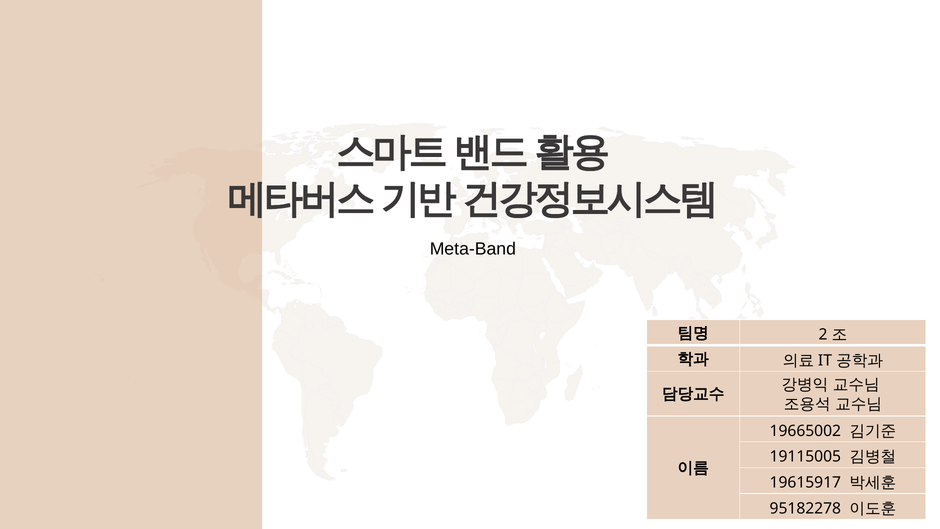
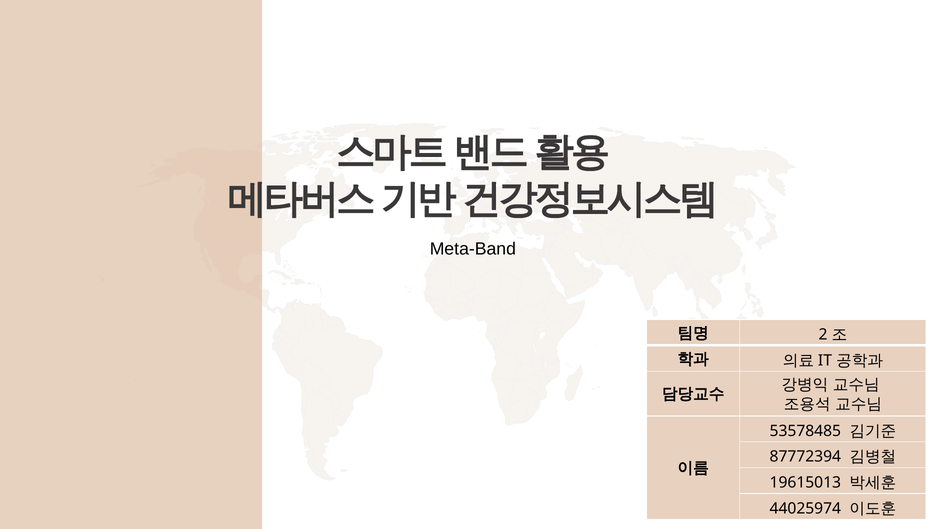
19665002: 19665002 -> 53578485
19115005: 19115005 -> 87772394
19615917: 19615917 -> 19615013
95182278: 95182278 -> 44025974
